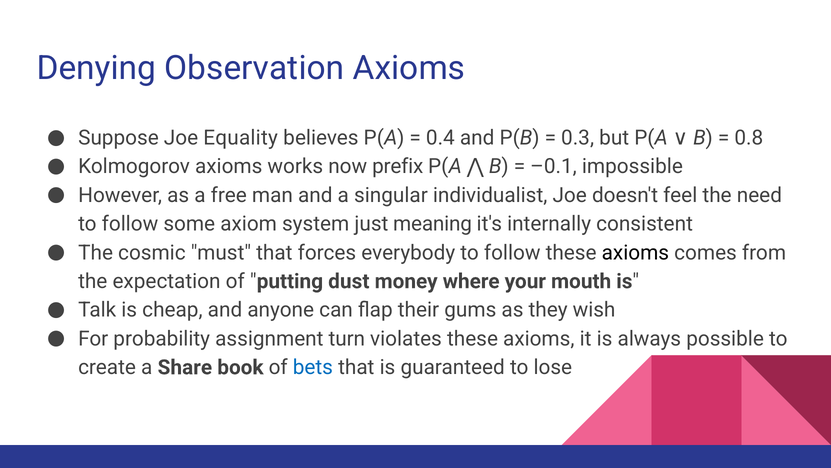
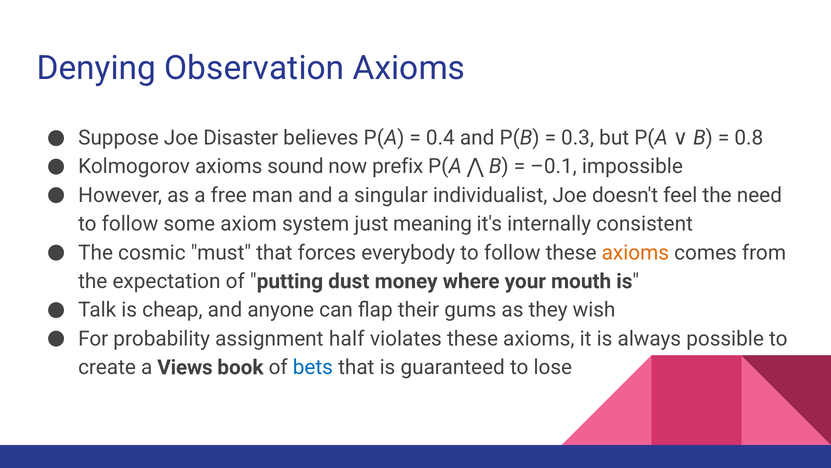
Equality: Equality -> Disaster
works: works -> sound
axioms at (635, 252) colour: black -> orange
turn: turn -> half
Share: Share -> Views
